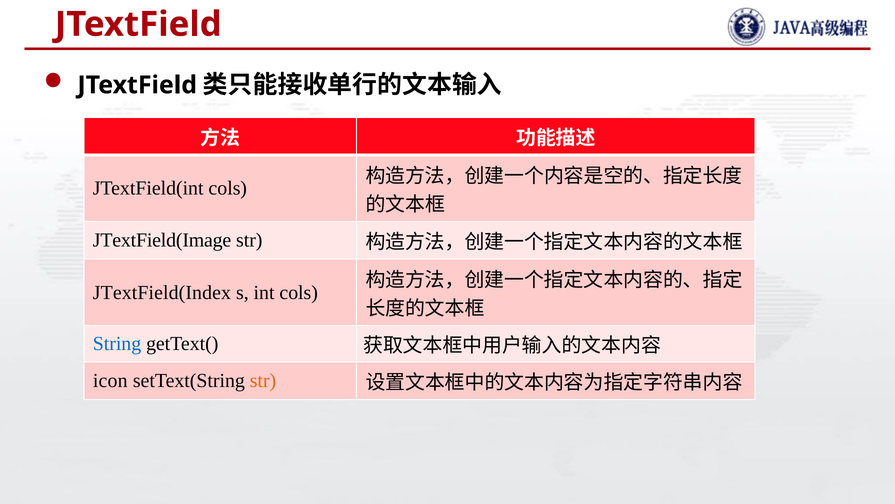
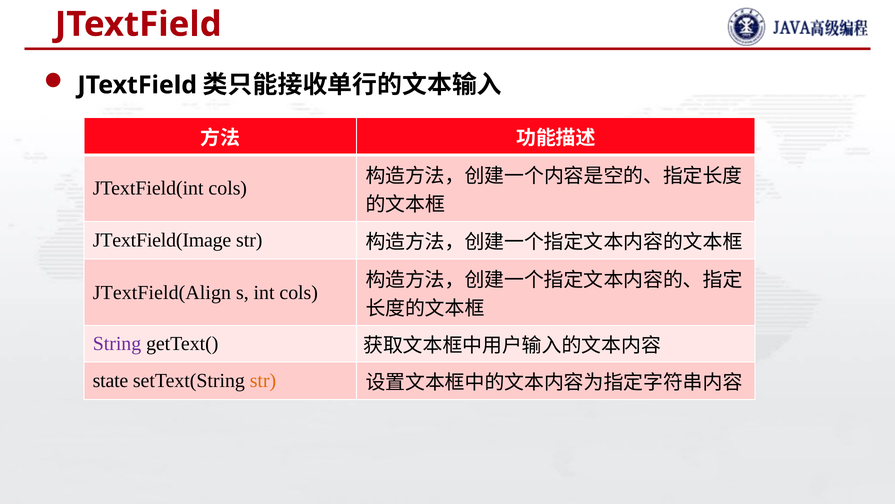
JTextField(Index: JTextField(Index -> JTextField(Align
String colour: blue -> purple
icon: icon -> state
